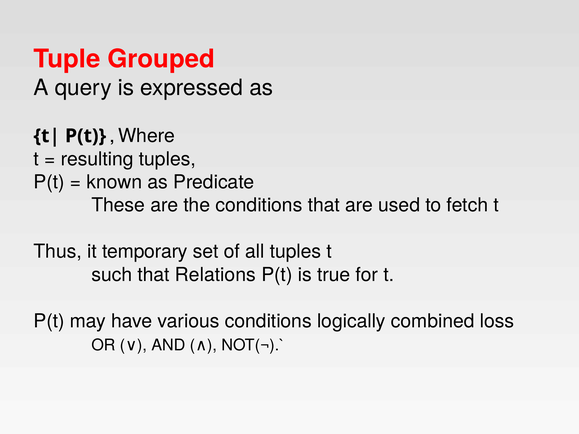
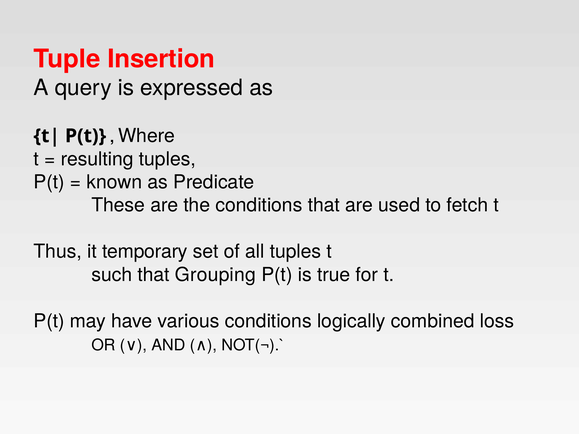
Grouped: Grouped -> Insertion
Relations: Relations -> Grouping
